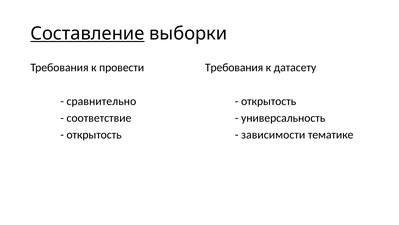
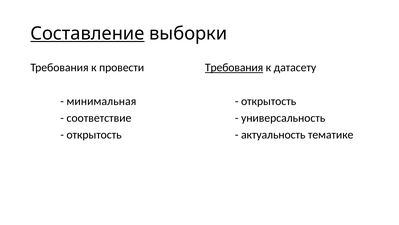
Требования at (234, 67) underline: none -> present
сравнительно: сравнительно -> минимальная
зависимости: зависимости -> актуальность
